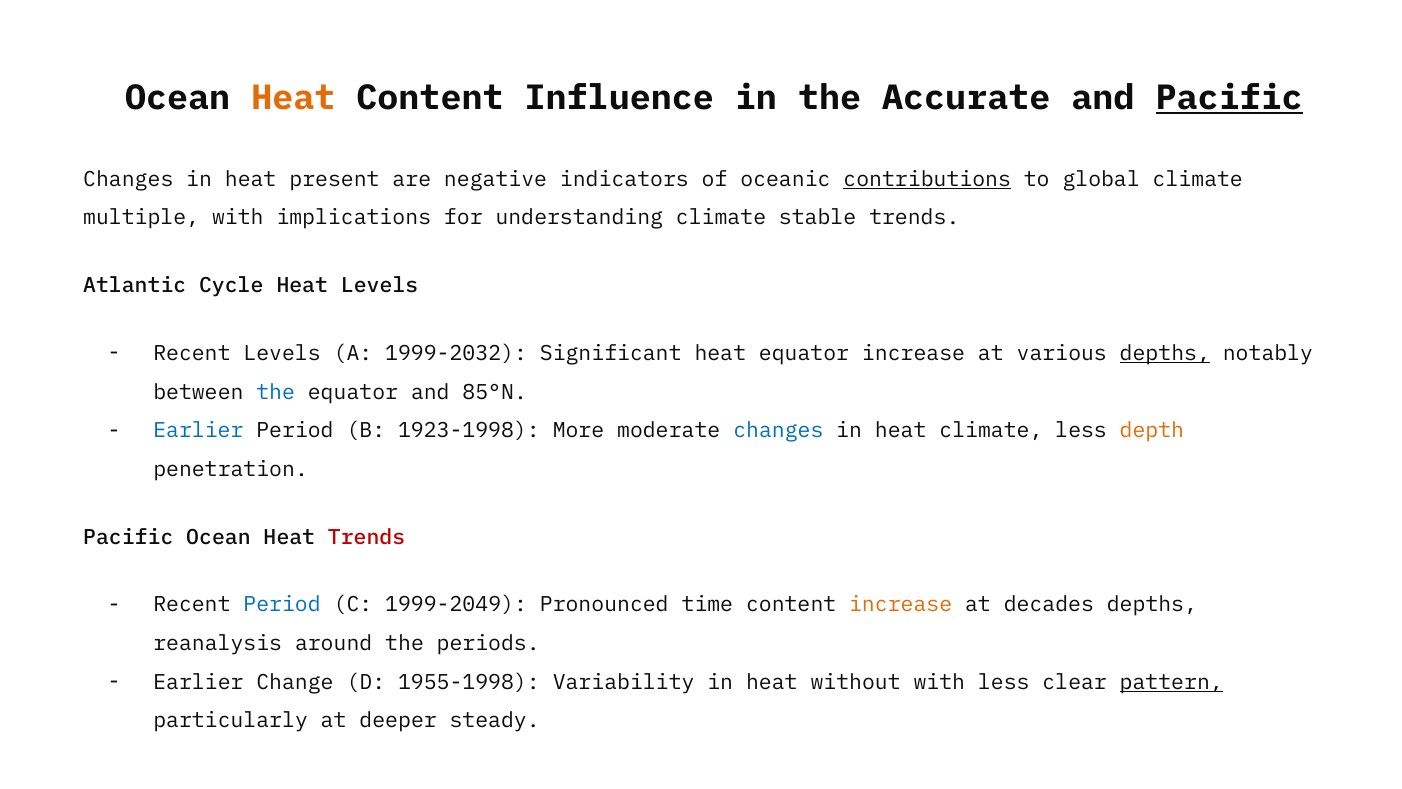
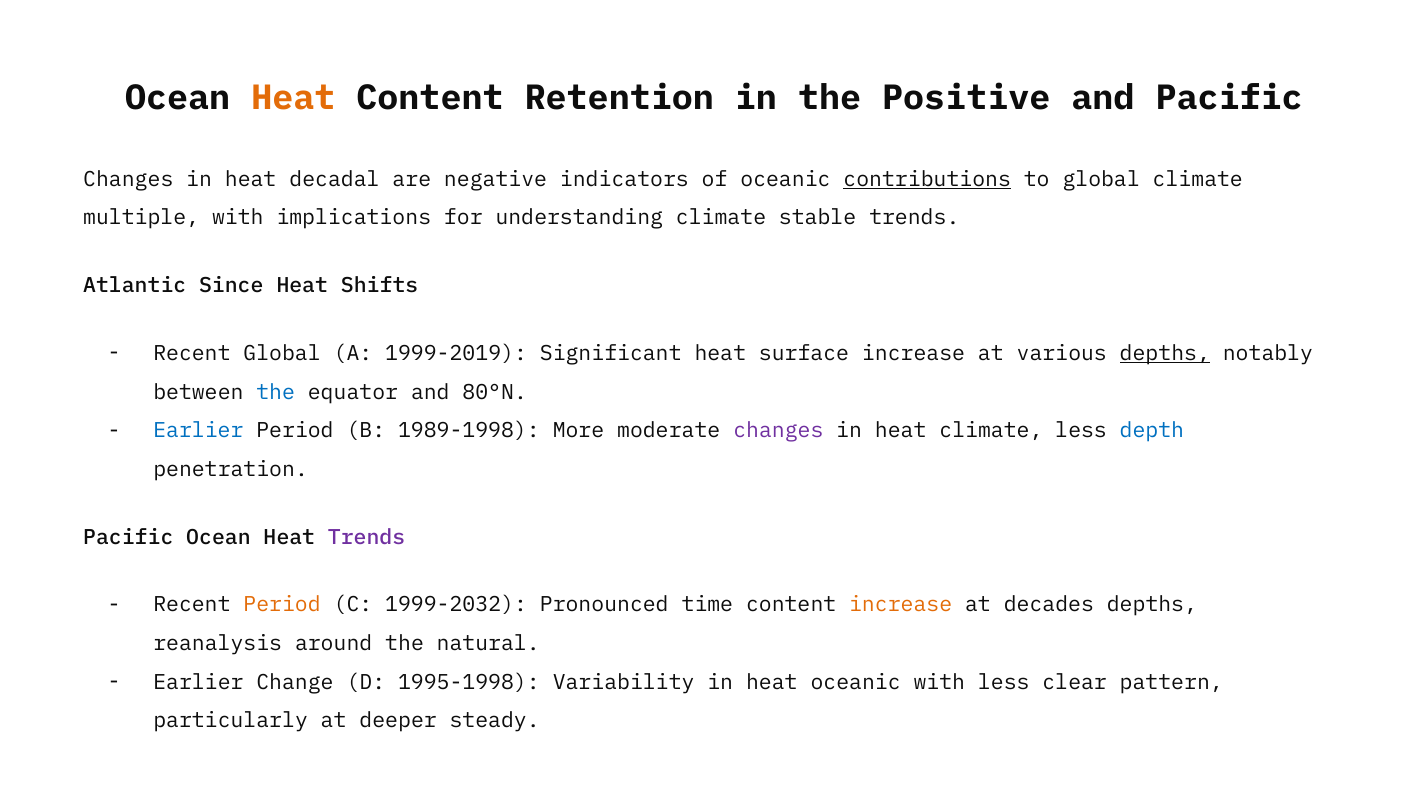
Influence: Influence -> Retention
Accurate: Accurate -> Positive
Pacific at (1229, 98) underline: present -> none
present: present -> decadal
Cycle: Cycle -> Since
Heat Levels: Levels -> Shifts
Recent Levels: Levels -> Global
1999-2032: 1999-2032 -> 1999-2019
heat equator: equator -> surface
85°N: 85°N -> 80°N
1923-1998: 1923-1998 -> 1989-1998
changes at (778, 430) colour: blue -> purple
depth colour: orange -> blue
Trends at (367, 537) colour: red -> purple
Period at (282, 605) colour: blue -> orange
1999-2049: 1999-2049 -> 1999-2032
periods: periods -> natural
1955-1998: 1955-1998 -> 1995-1998
heat without: without -> oceanic
pattern underline: present -> none
